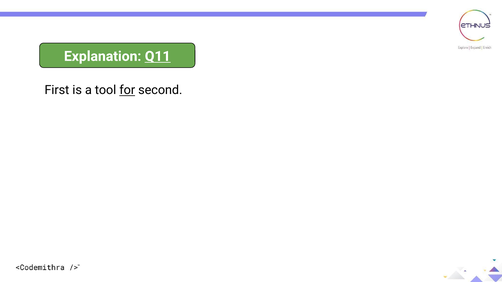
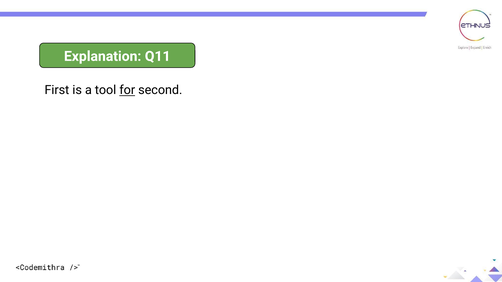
Q11 underline: present -> none
